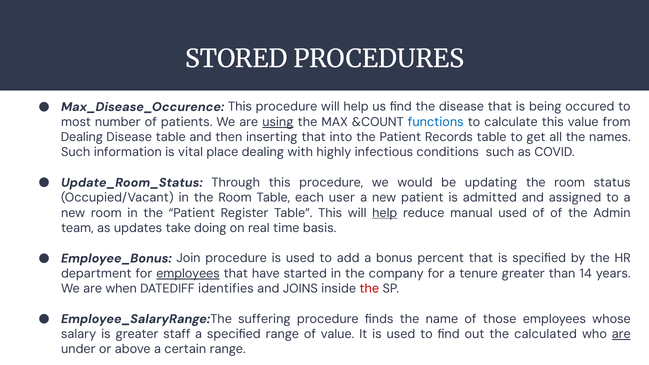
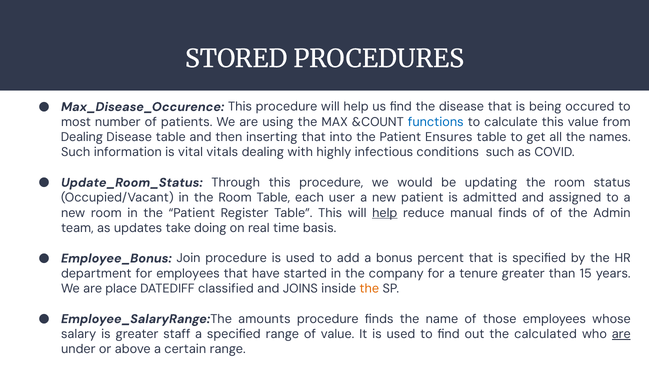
using underline: present -> none
Records: Records -> Ensures
place: place -> vitals
manual used: used -> finds
employees at (188, 274) underline: present -> none
14: 14 -> 15
when: when -> place
identifies: identifies -> classified
the at (369, 289) colour: red -> orange
suffering: suffering -> amounts
